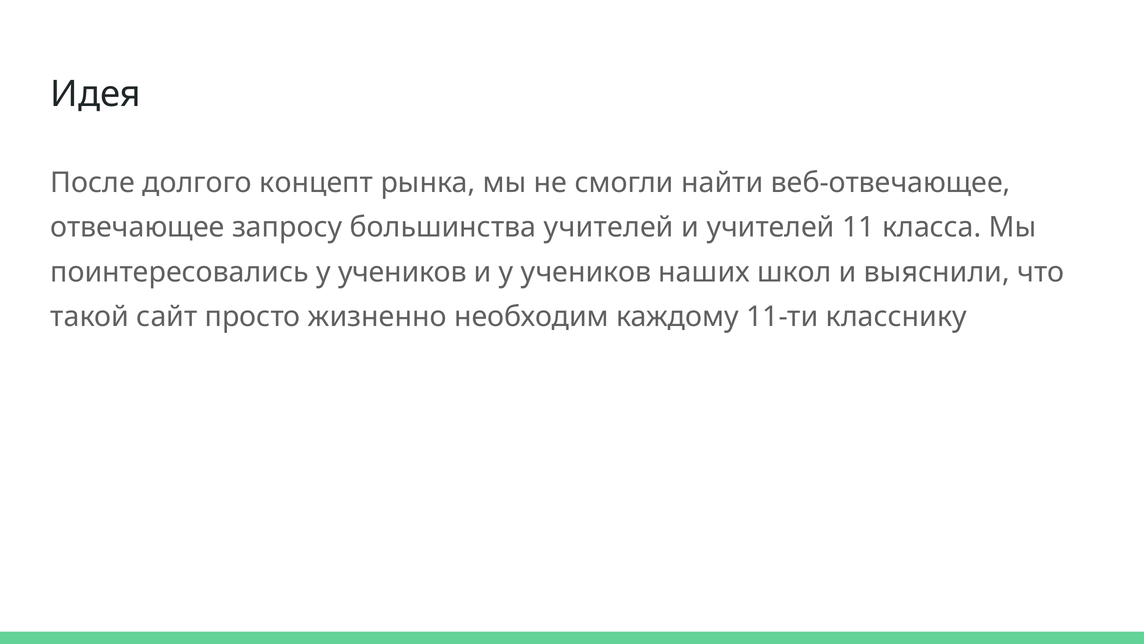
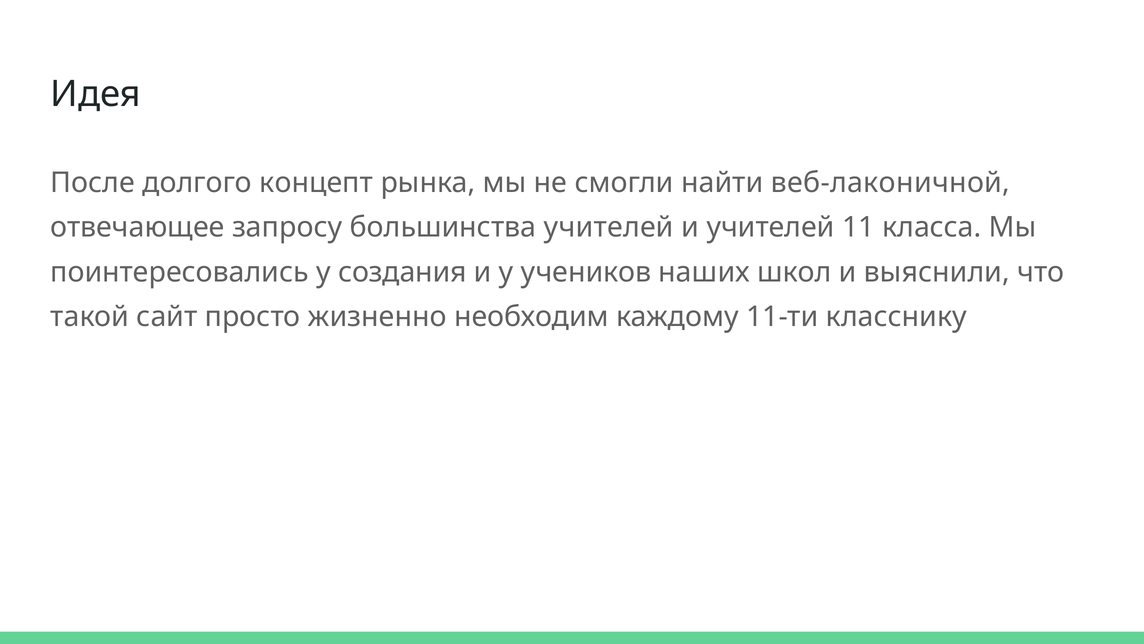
веб-отвечающее: веб-отвечающее -> веб-лаконичной
поинтересовались у учеников: учеников -> создания
